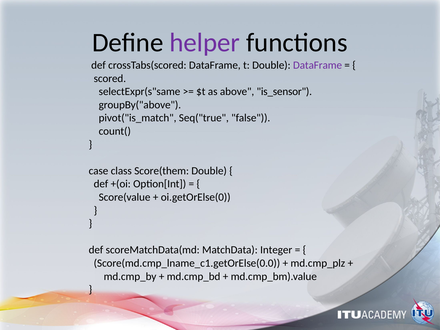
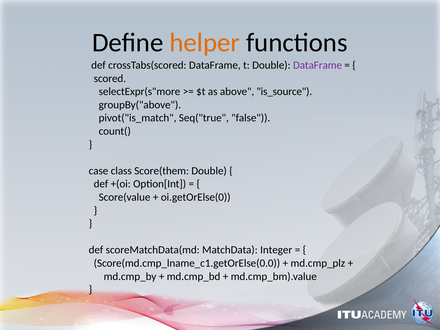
helper colour: purple -> orange
selectExpr(s"same: selectExpr(s"same -> selectExpr(s"more
is_sensor: is_sensor -> is_source
